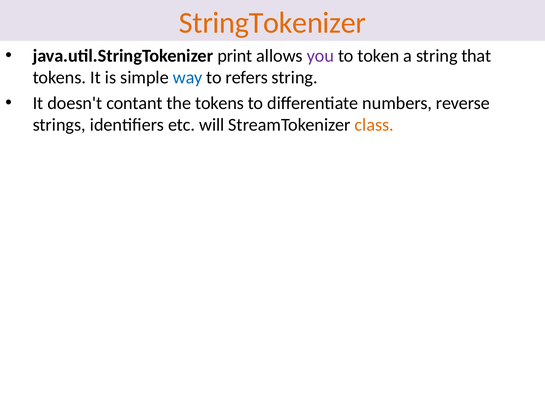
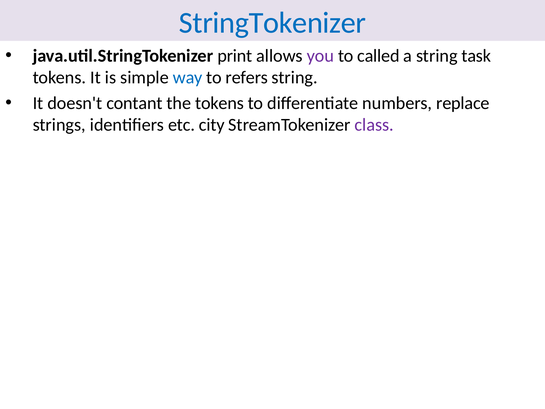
StringTokenizer colour: orange -> blue
token: token -> called
that: that -> task
reverse: reverse -> replace
will: will -> city
class colour: orange -> purple
